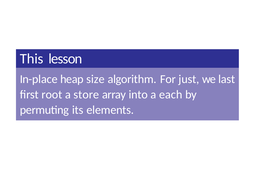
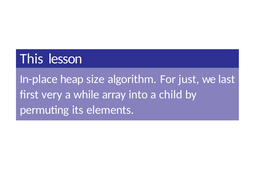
root: root -> very
store: store -> while
each: each -> child
